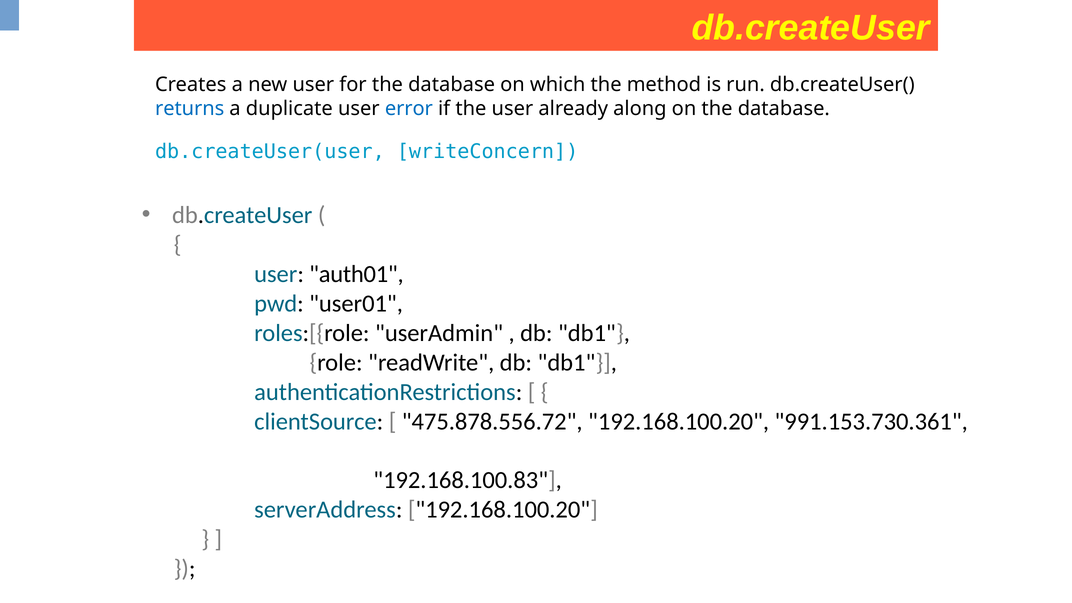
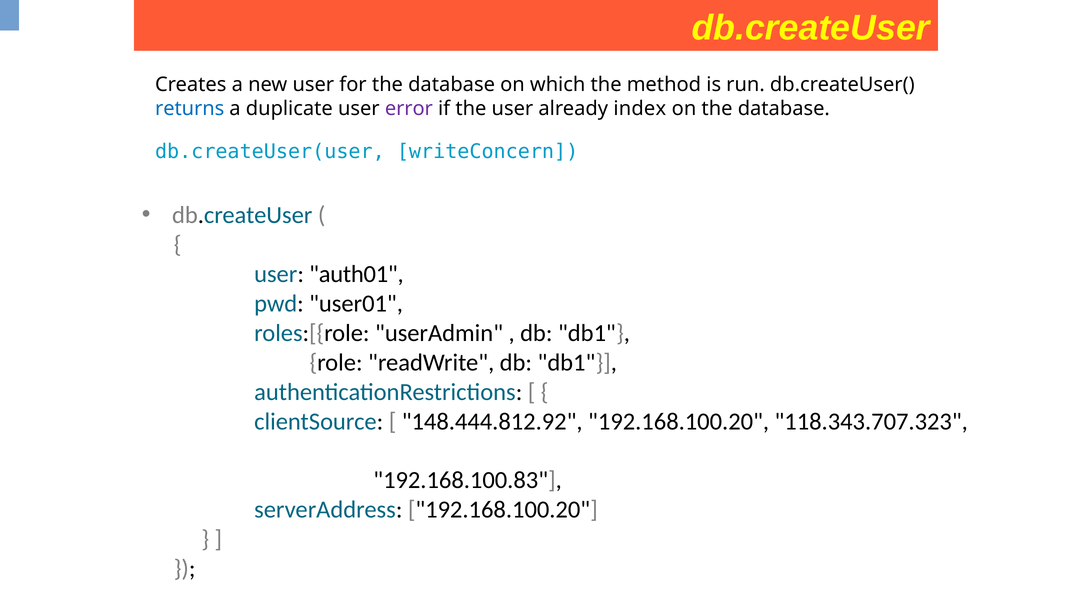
error colour: blue -> purple
along: along -> index
475.878.556.72: 475.878.556.72 -> 148.444.812.92
991.153.730.361: 991.153.730.361 -> 118.343.707.323
